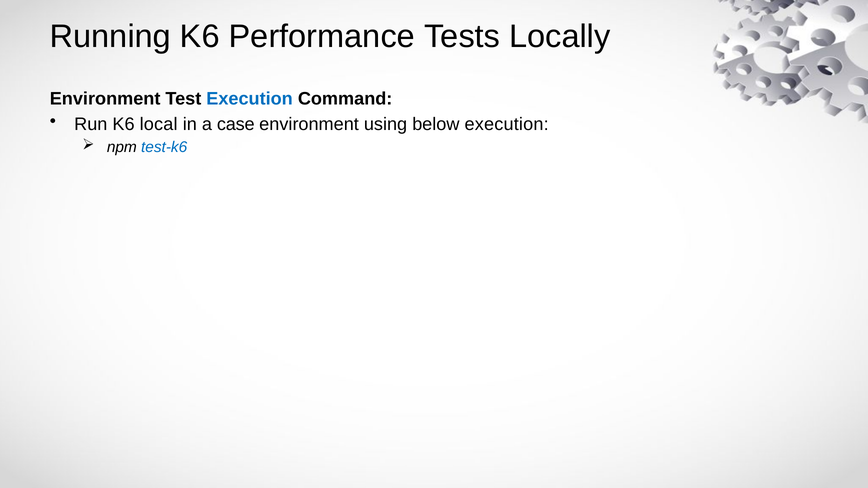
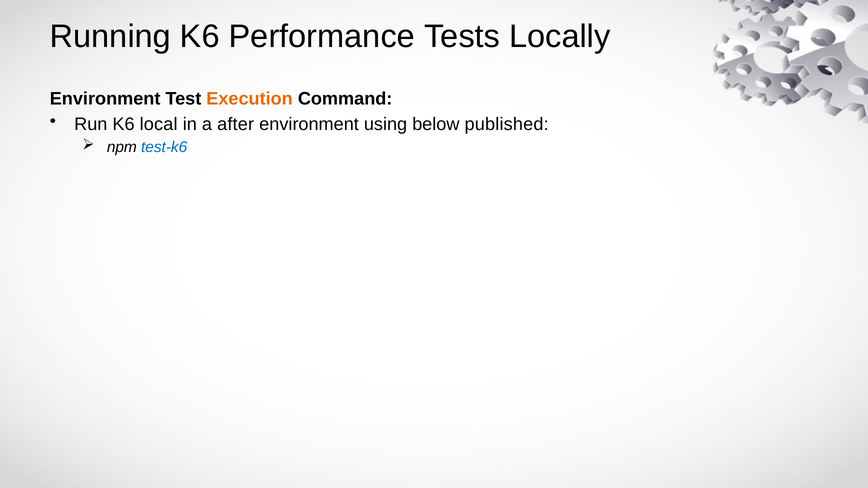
Execution at (250, 99) colour: blue -> orange
case: case -> after
below execution: execution -> published
